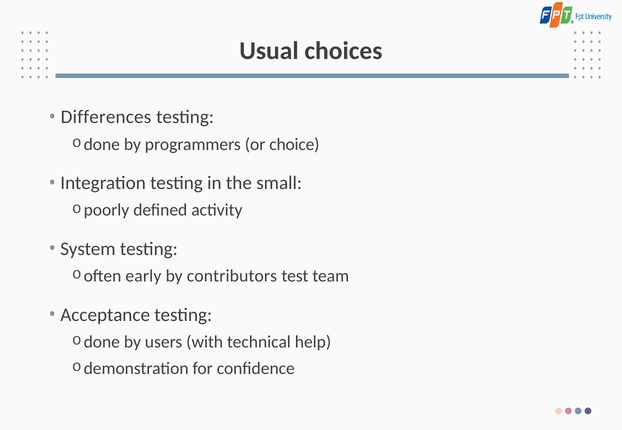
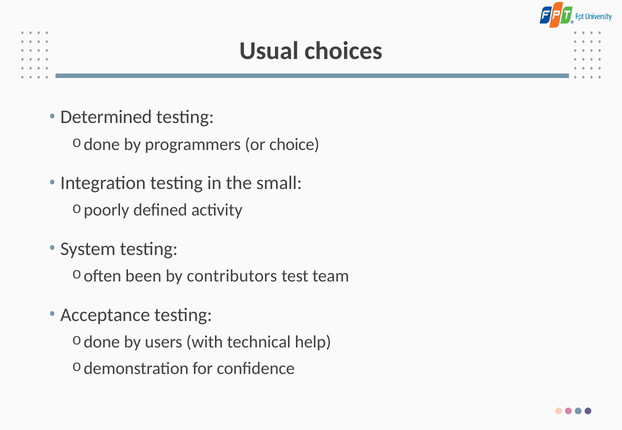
Differences: Differences -> Determined
early: early -> been
